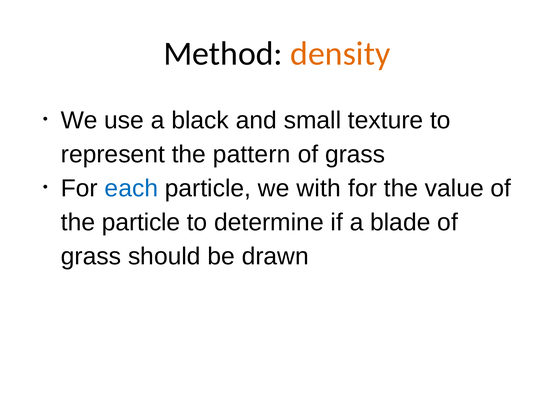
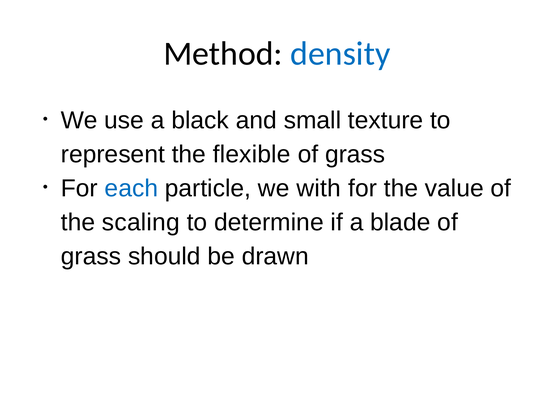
density colour: orange -> blue
pattern: pattern -> flexible
the particle: particle -> scaling
